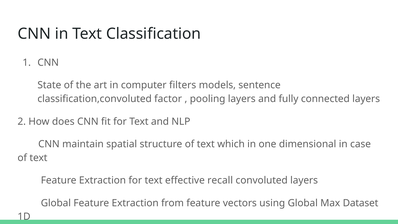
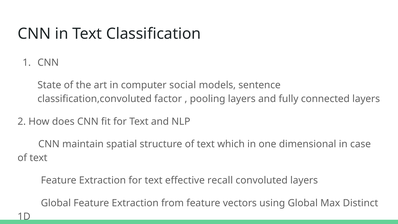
filters: filters -> social
Dataset: Dataset -> Distinct
